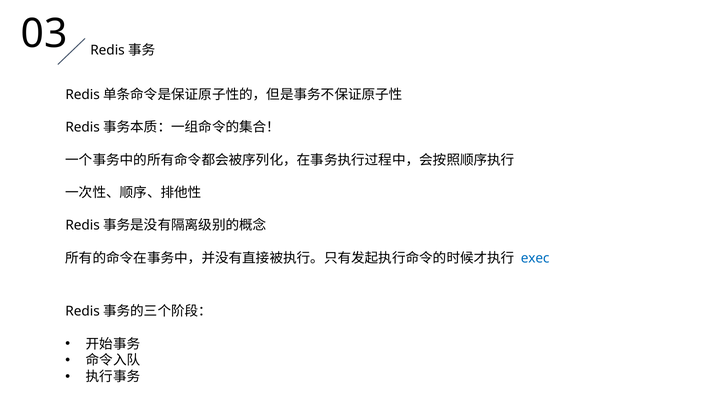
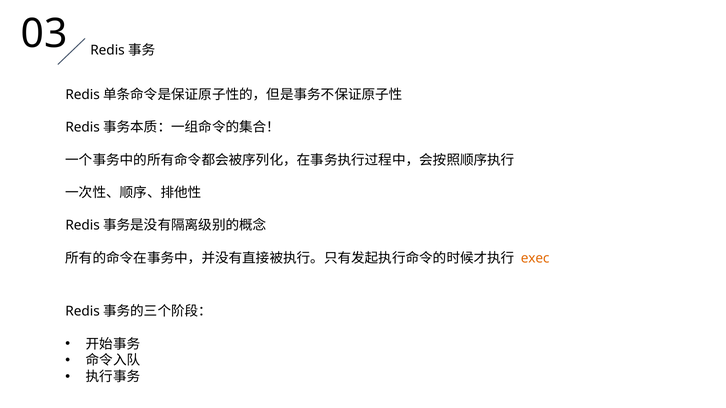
exec colour: blue -> orange
